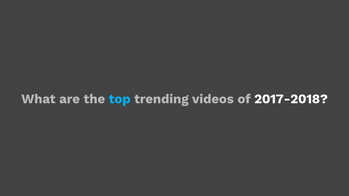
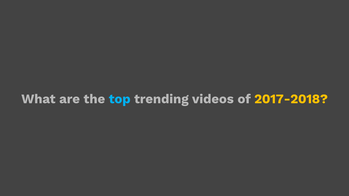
2017-2018 colour: white -> yellow
